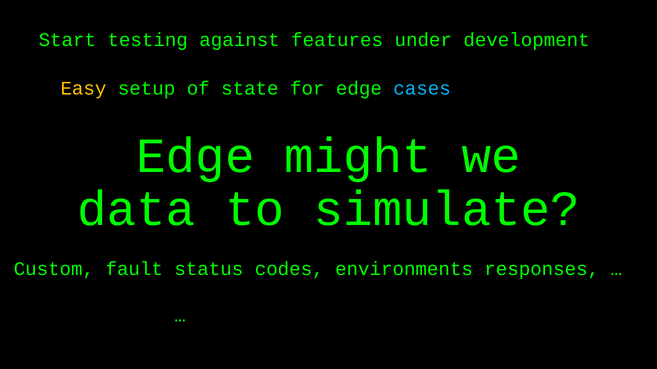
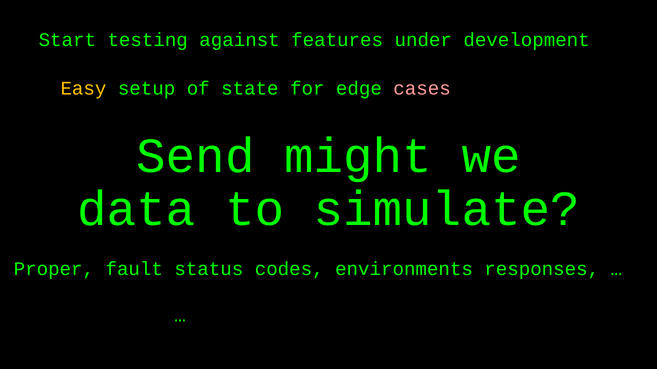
cases colour: light blue -> pink
Edge at (195, 156): Edge -> Send
Custom: Custom -> Proper
